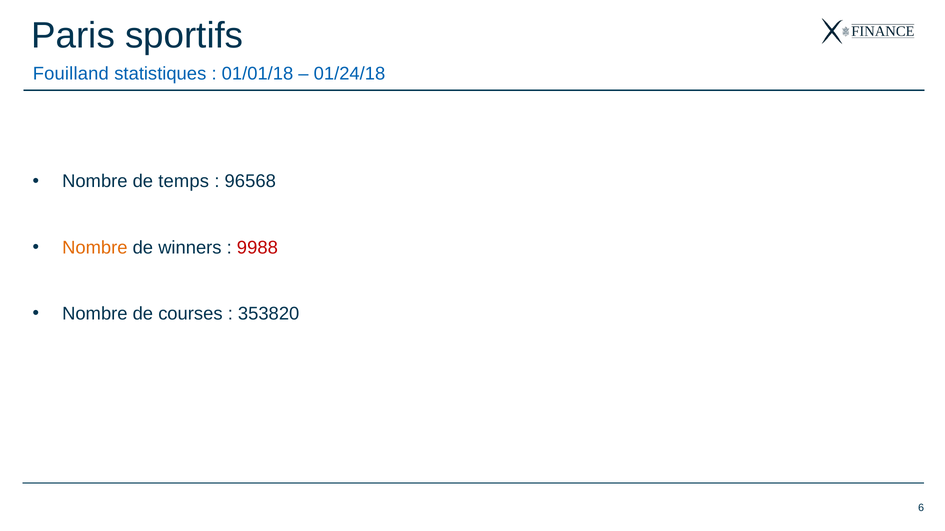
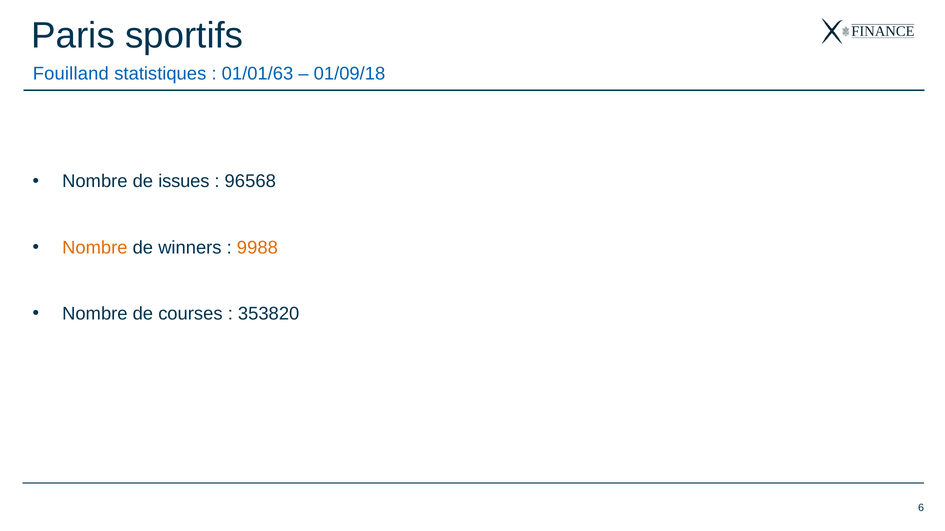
01/01/18: 01/01/18 -> 01/01/63
01/24/18: 01/24/18 -> 01/09/18
temps: temps -> issues
9988 colour: red -> orange
